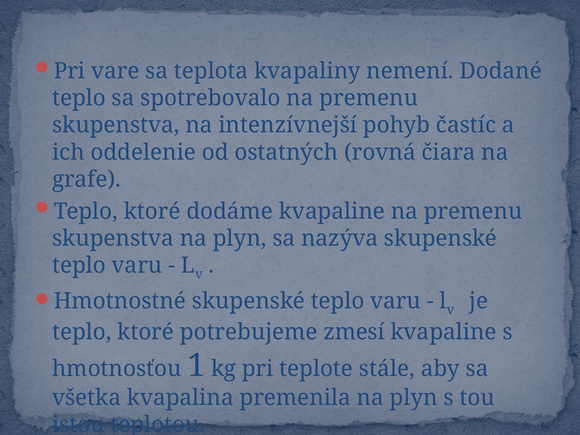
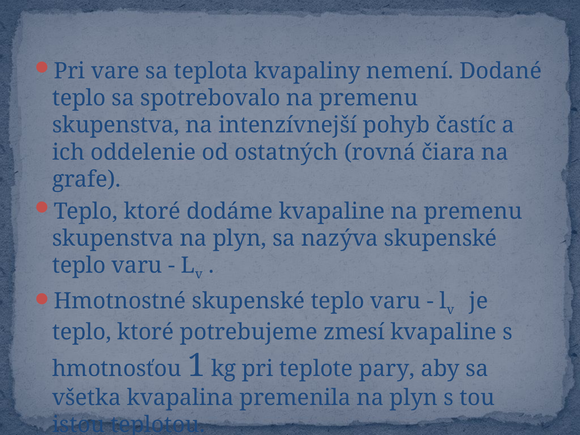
stále: stále -> pary
